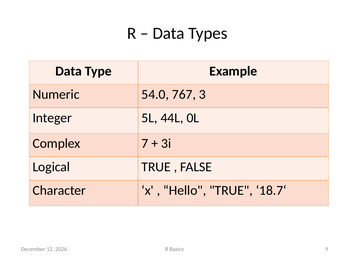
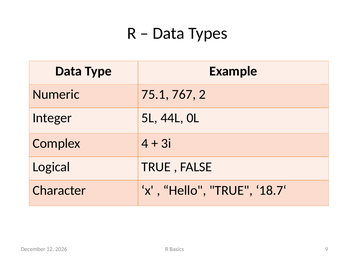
54.0: 54.0 -> 75.1
3: 3 -> 2
7: 7 -> 4
